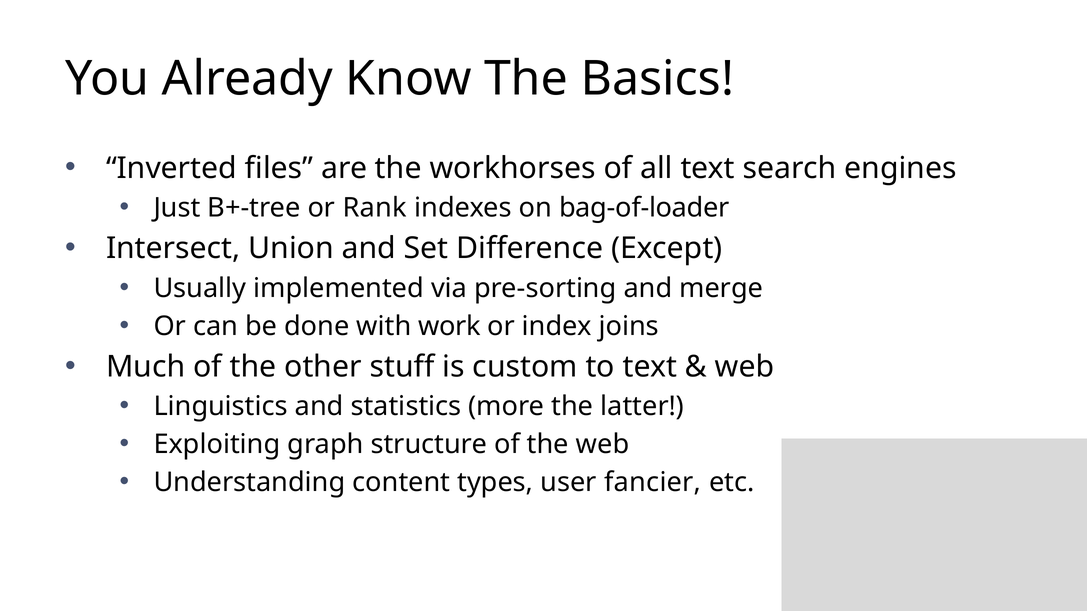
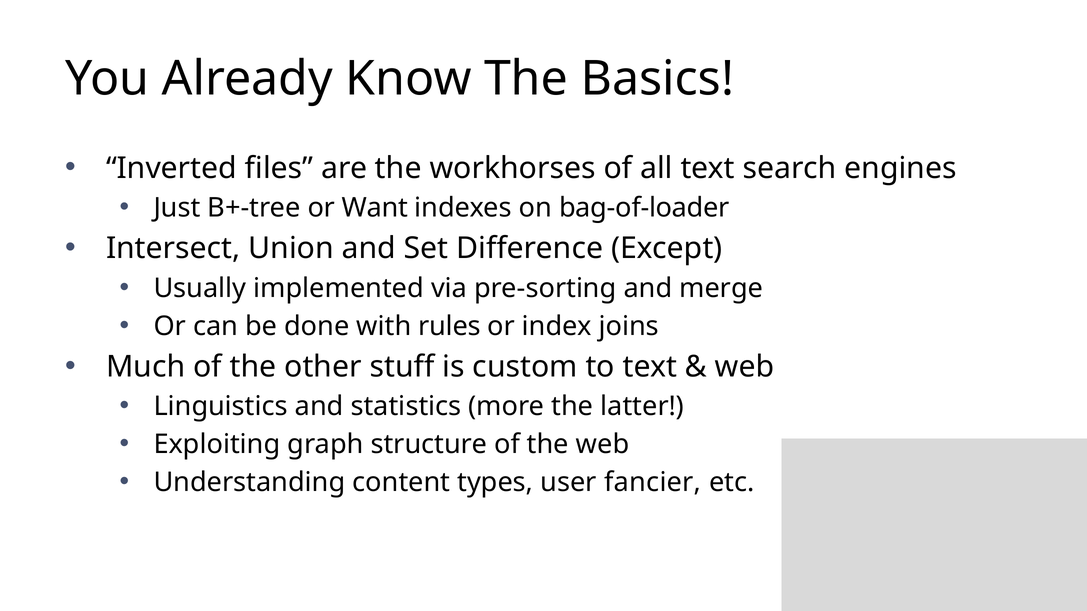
Rank: Rank -> Want
work: work -> rules
